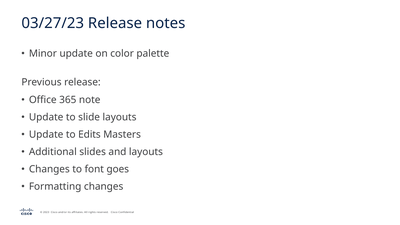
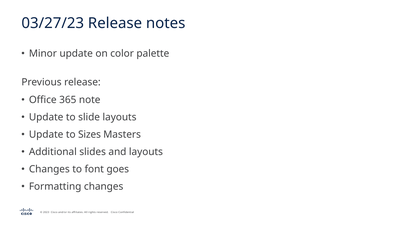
Edits: Edits -> Sizes
